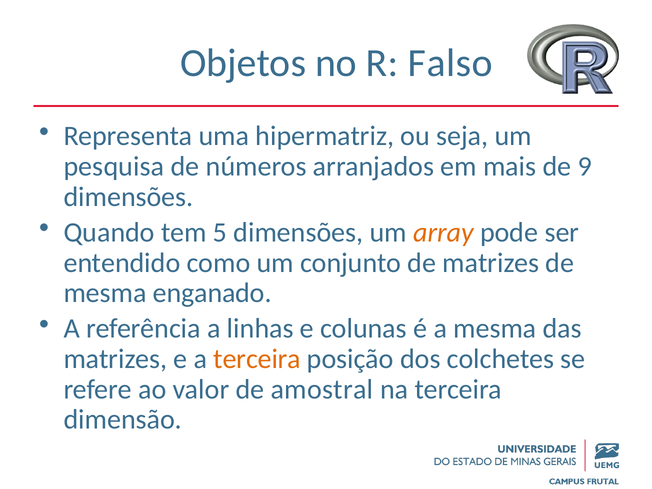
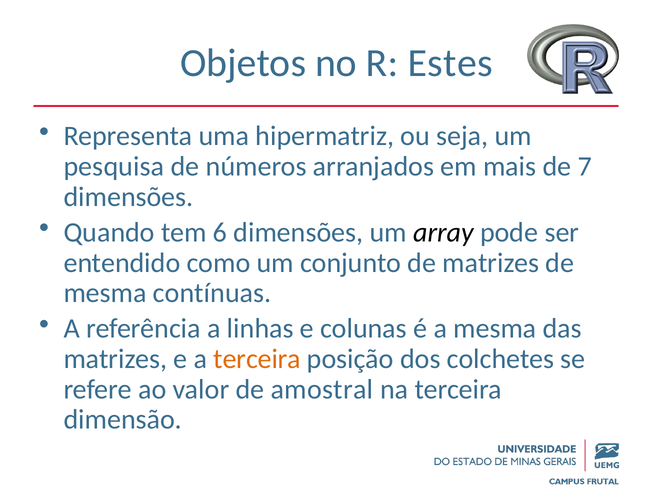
Falso: Falso -> Estes
9: 9 -> 7
5: 5 -> 6
array colour: orange -> black
enganado: enganado -> contínuas
